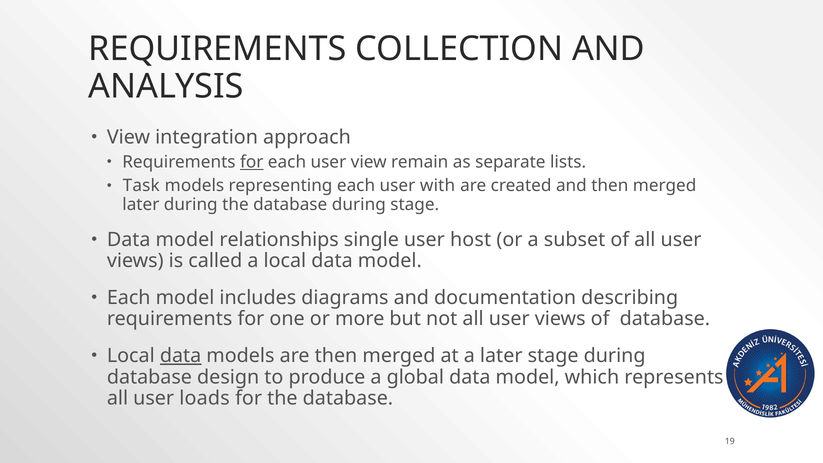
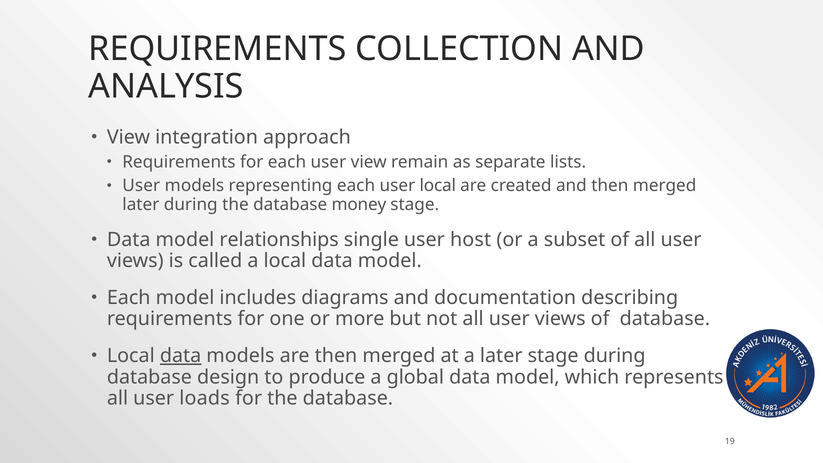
for at (252, 162) underline: present -> none
Task at (141, 186): Task -> User
user with: with -> local
database during: during -> money
